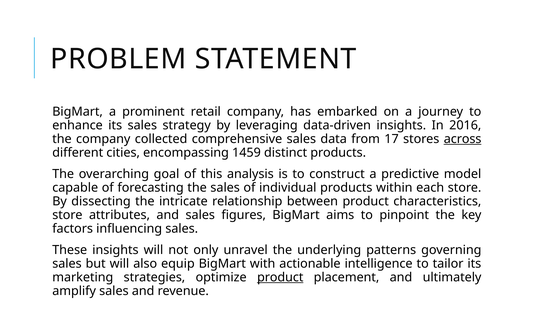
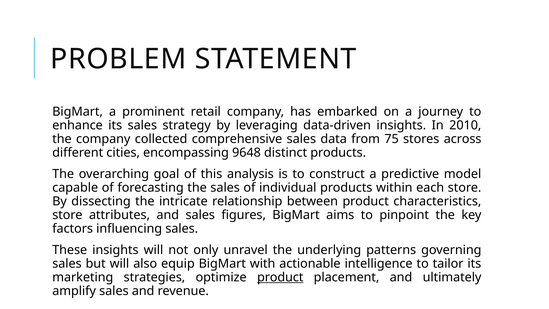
2016: 2016 -> 2010
17: 17 -> 75
across underline: present -> none
1459: 1459 -> 9648
